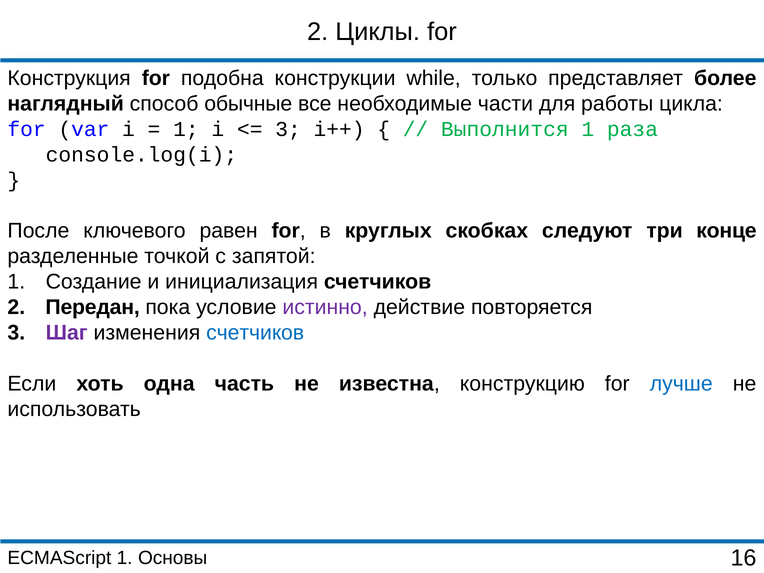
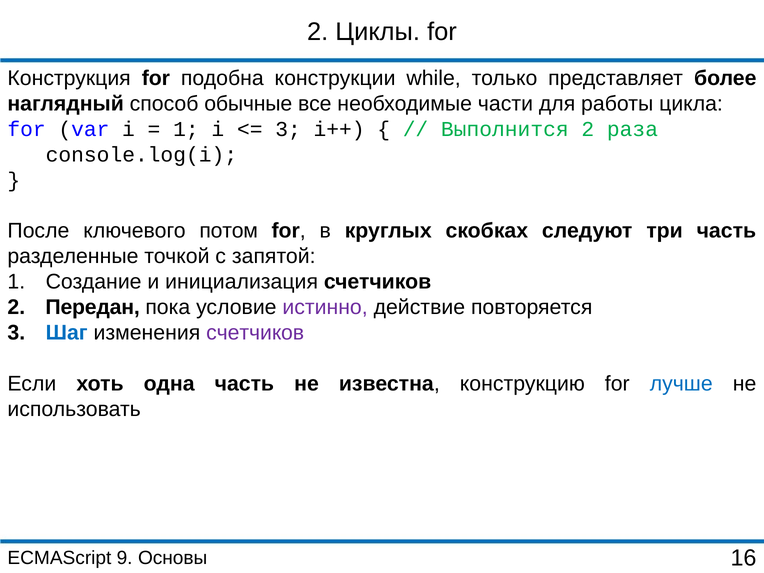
Выполнится 1: 1 -> 2
равен: равен -> потом
три конце: конце -> часть
Шаг colour: purple -> blue
счетчиков at (255, 333) colour: blue -> purple
ECMAScript 1: 1 -> 9
